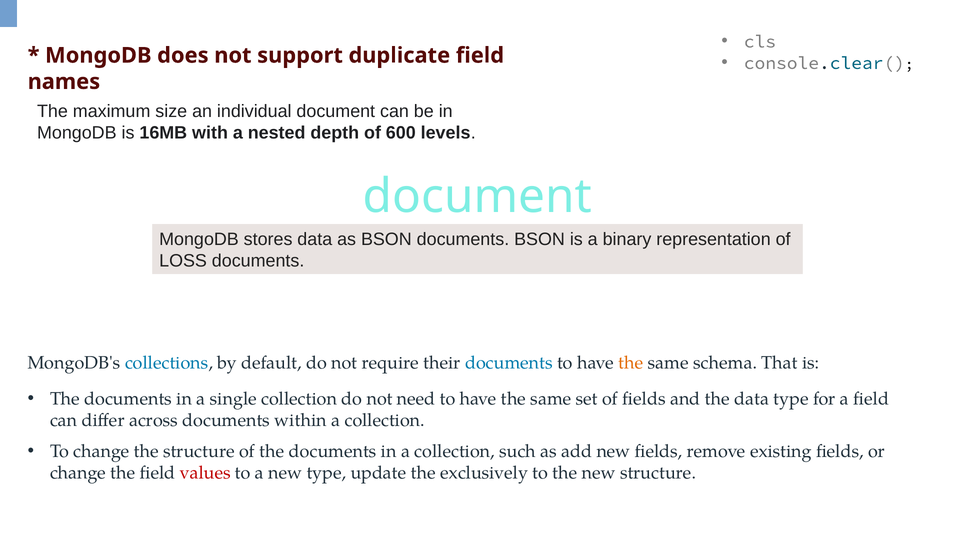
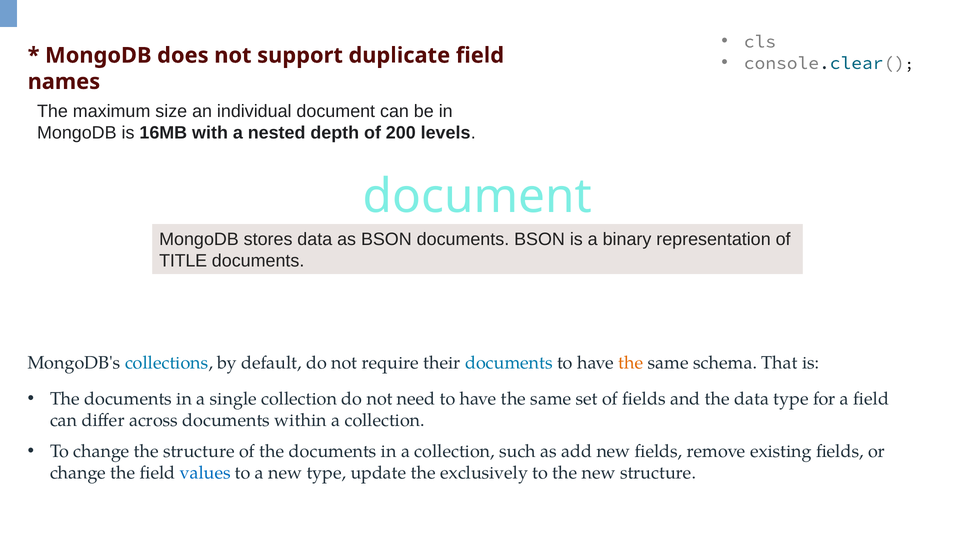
600: 600 -> 200
LOSS: LOSS -> TITLE
values colour: red -> blue
